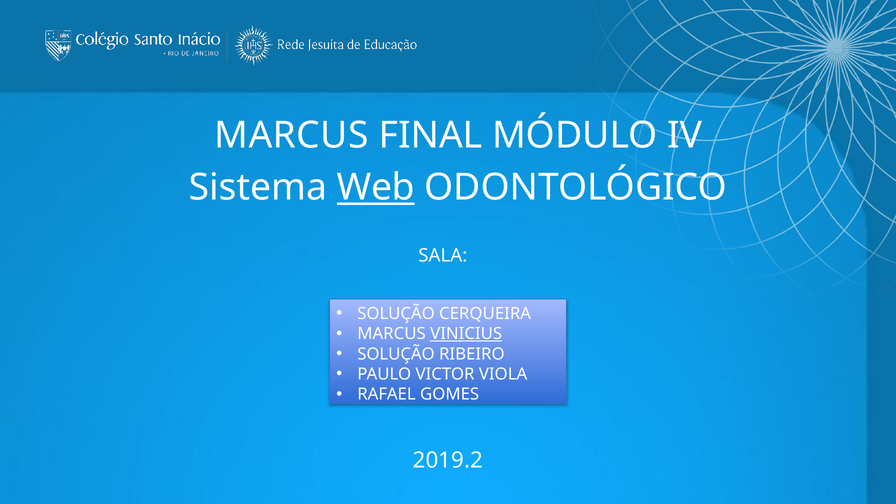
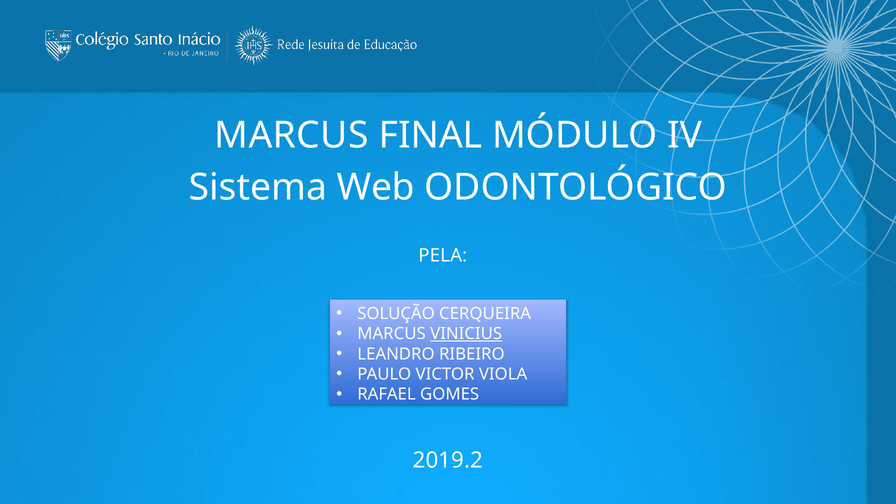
Web underline: present -> none
SALA: SALA -> PELA
SOLUÇÃO at (396, 354): SOLUÇÃO -> LEANDRO
